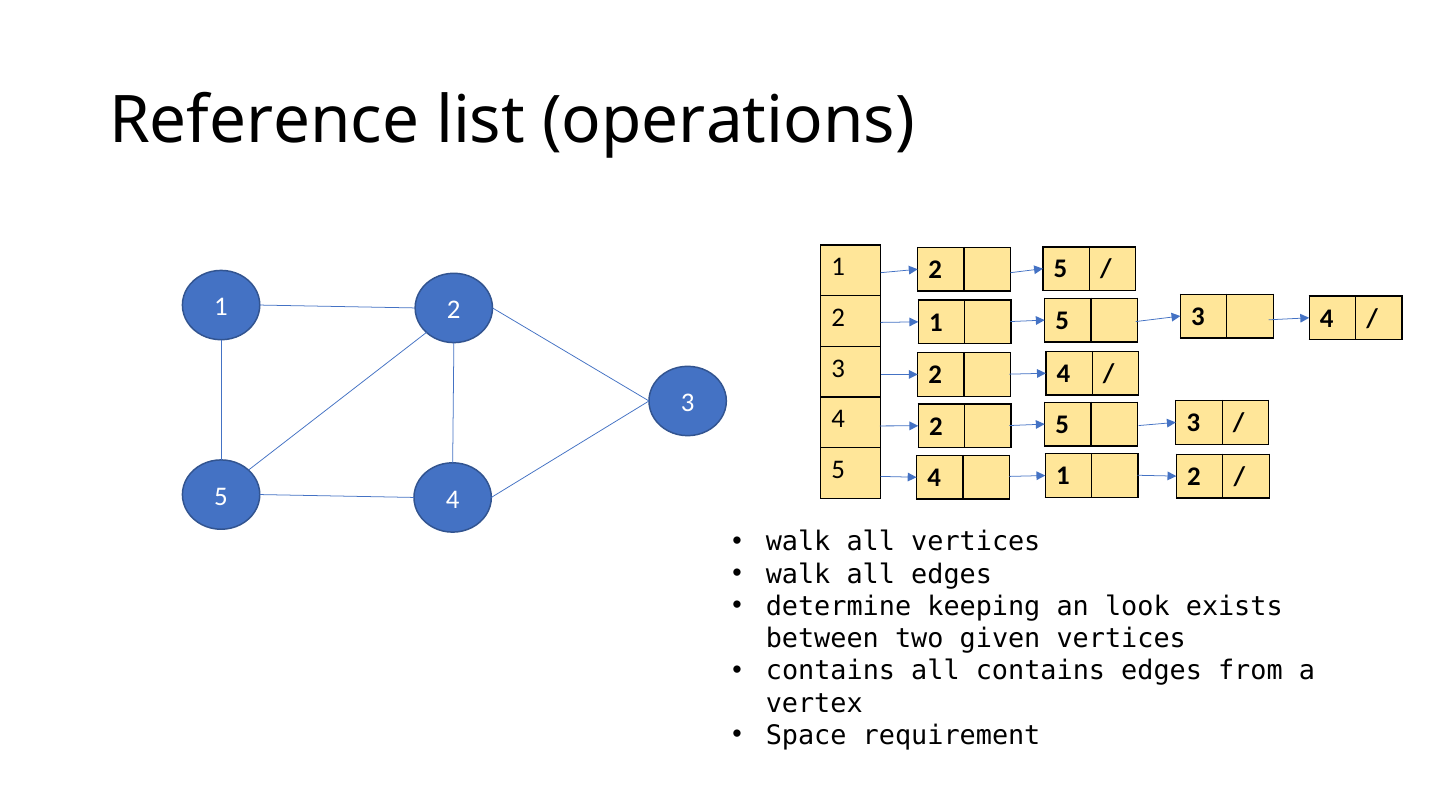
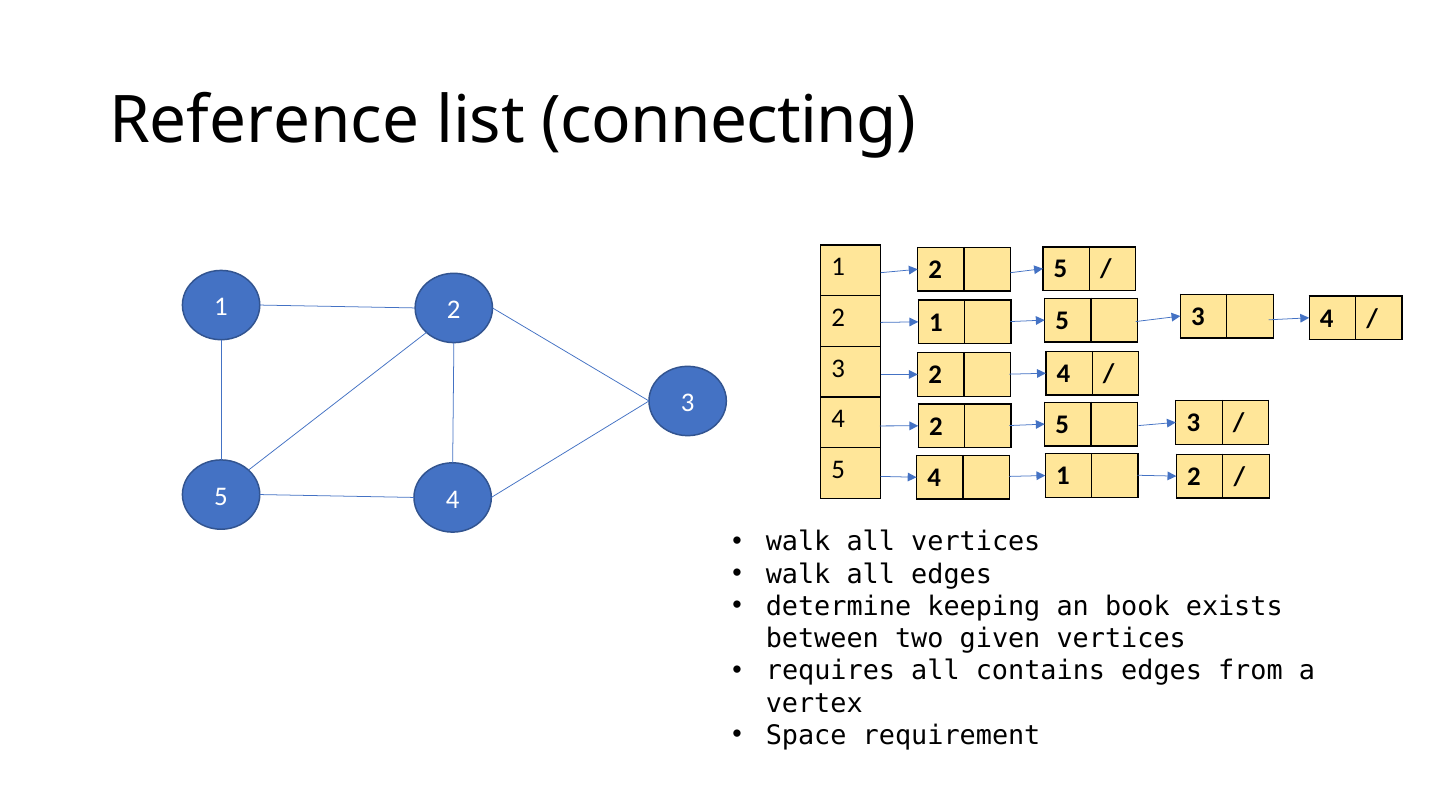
operations: operations -> connecting
look: look -> book
contains at (830, 671): contains -> requires
